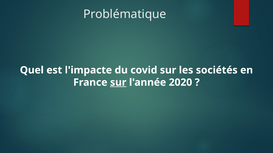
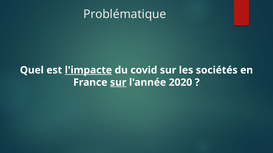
l'impacte underline: none -> present
